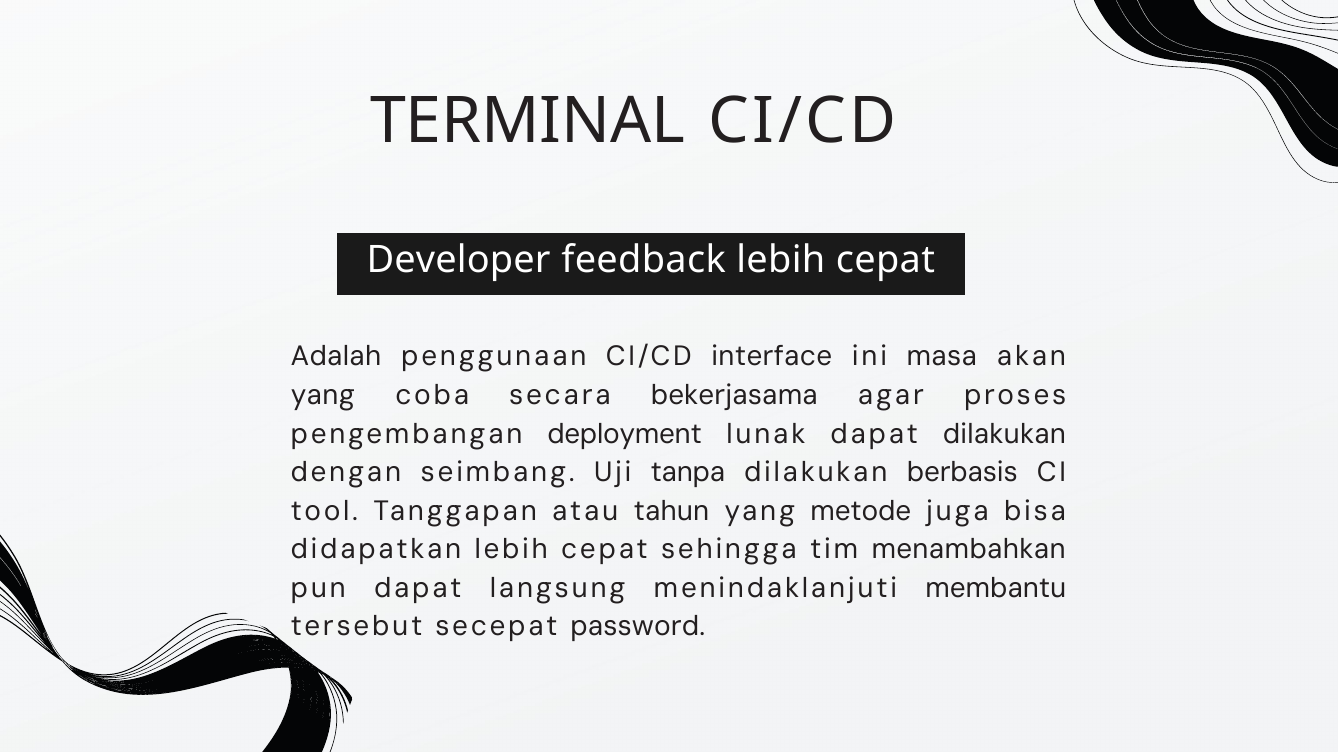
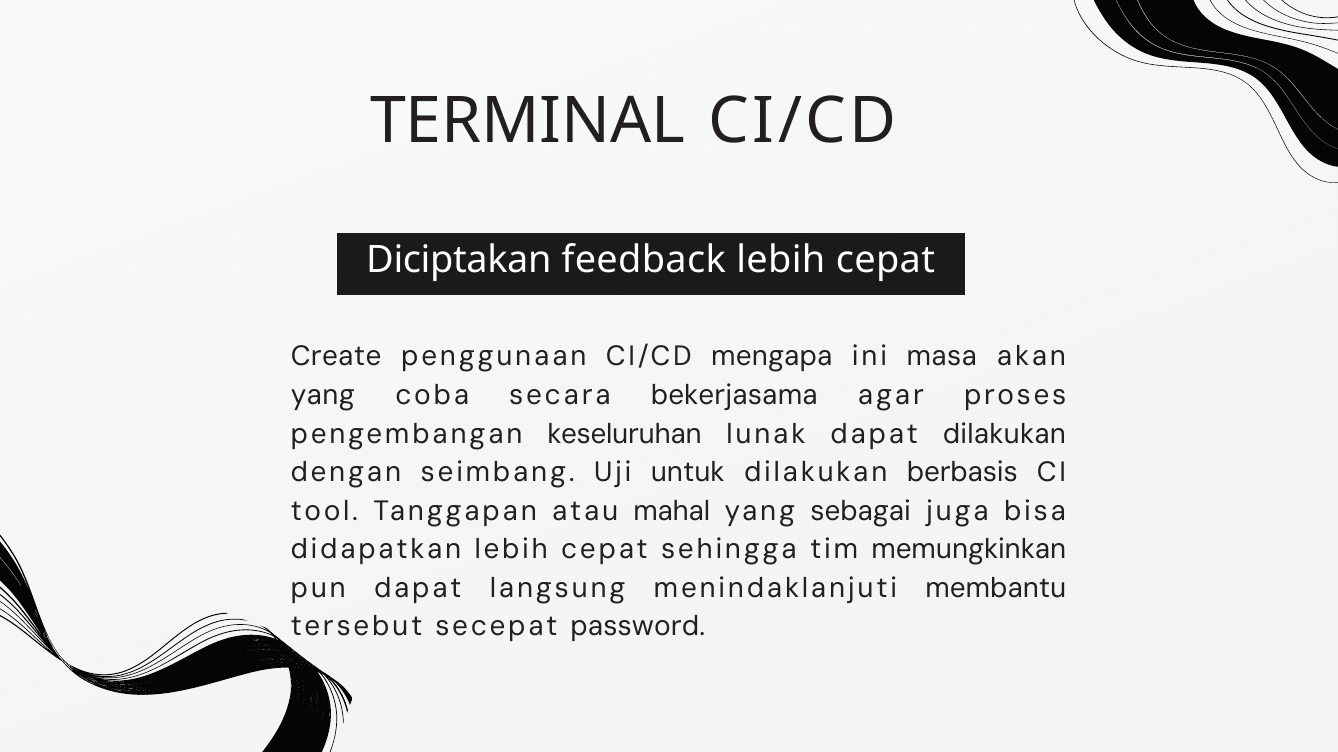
Developer: Developer -> Diciptakan
Adalah: Adalah -> Create
interface: interface -> mengapa
deployment: deployment -> keseluruhan
tanpa: tanpa -> untuk
tahun: tahun -> mahal
metode: metode -> sebagai
menambahkan: menambahkan -> memungkinkan
